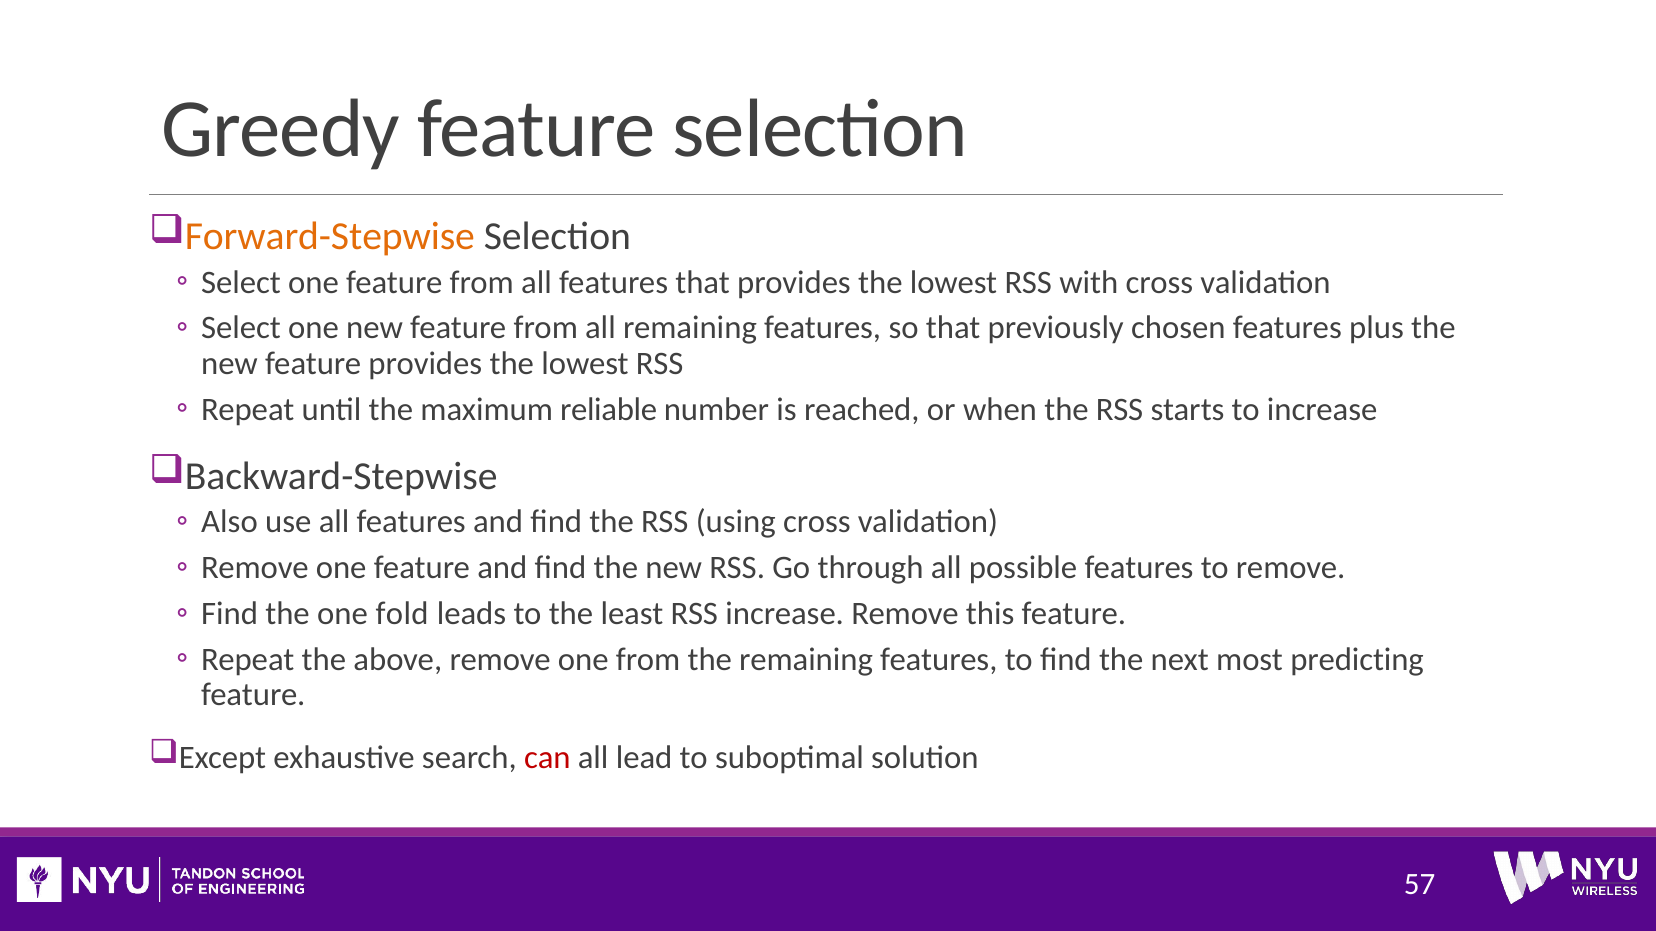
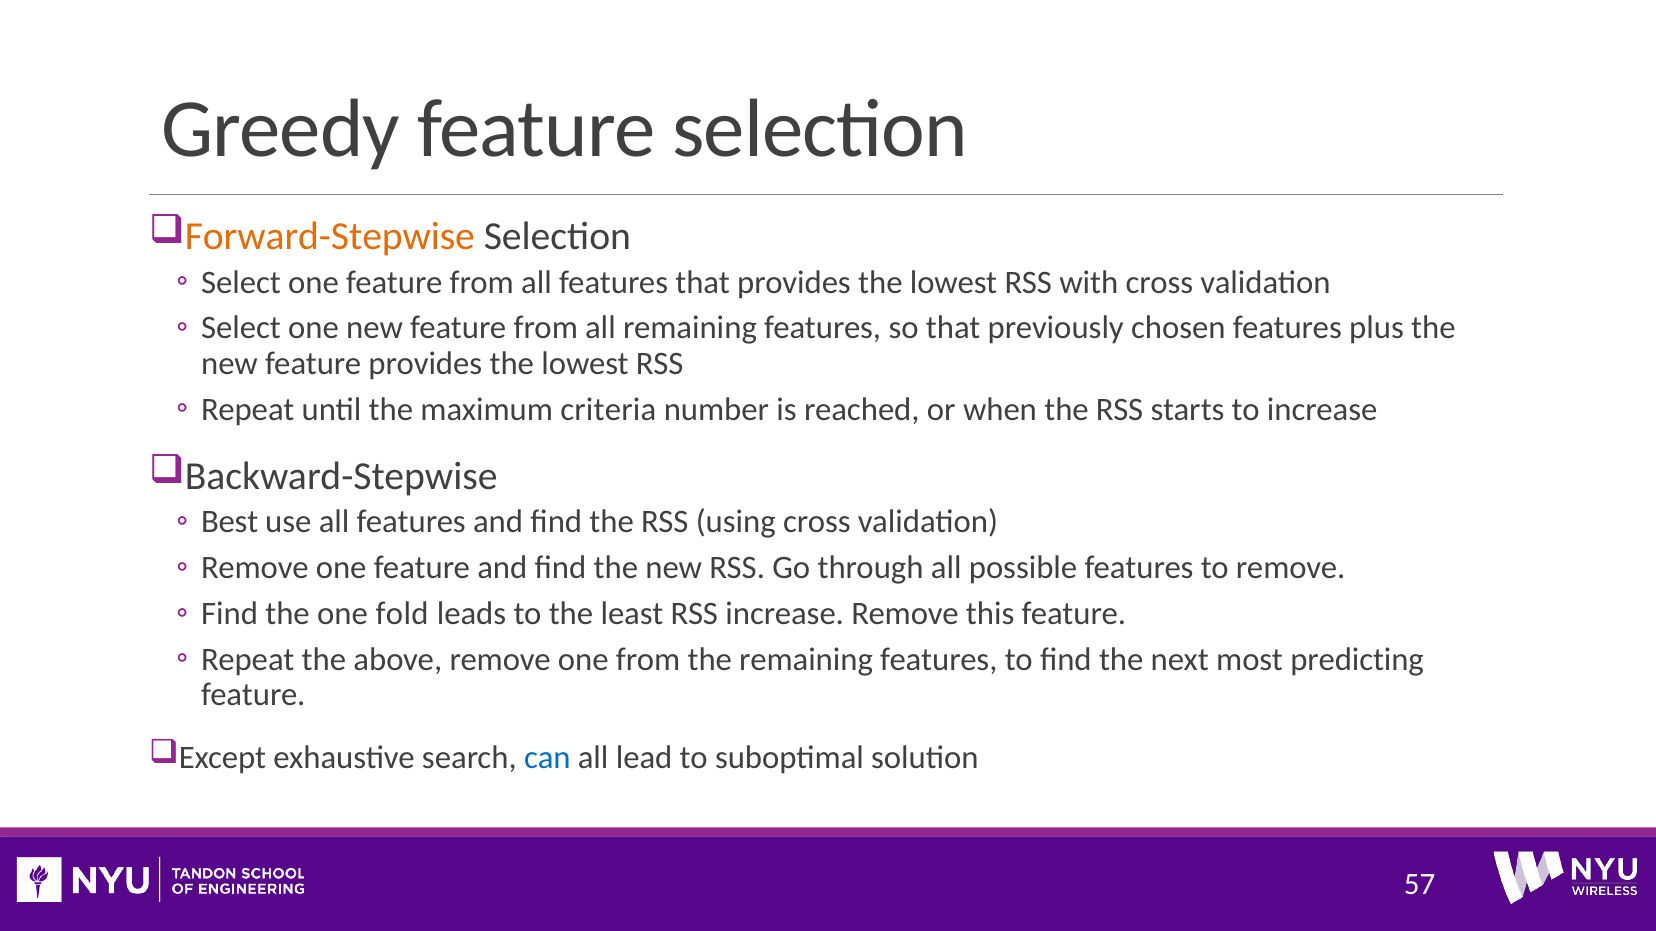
reliable: reliable -> criteria
Also: Also -> Best
can colour: red -> blue
